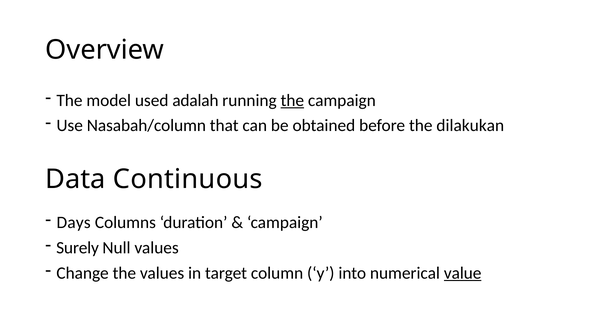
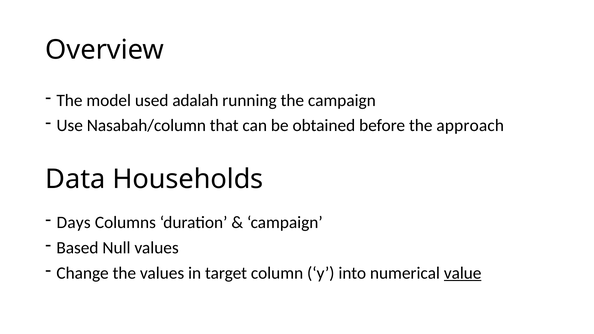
the at (292, 100) underline: present -> none
dilakukan: dilakukan -> approach
Continuous: Continuous -> Households
Surely: Surely -> Based
